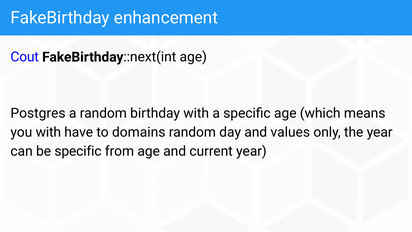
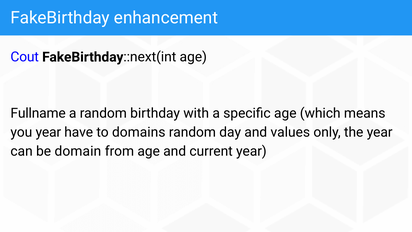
Postgres: Postgres -> Fullname
you with: with -> year
be specific: specific -> domain
